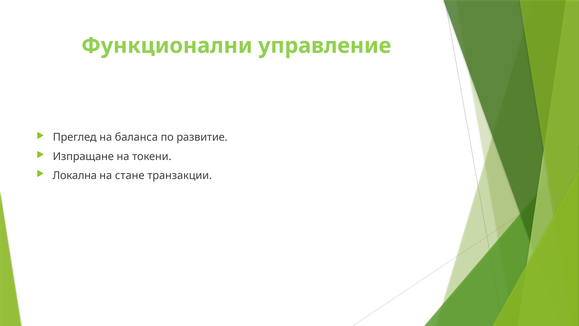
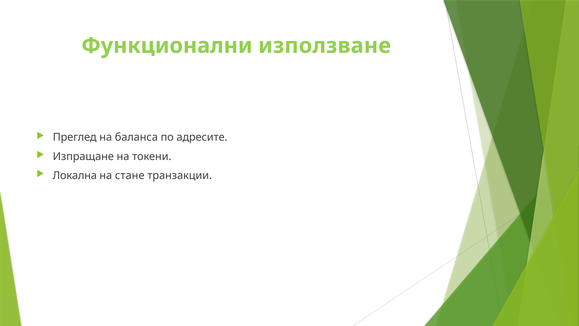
управление: управление -> използване
развитие: развитие -> адресите
